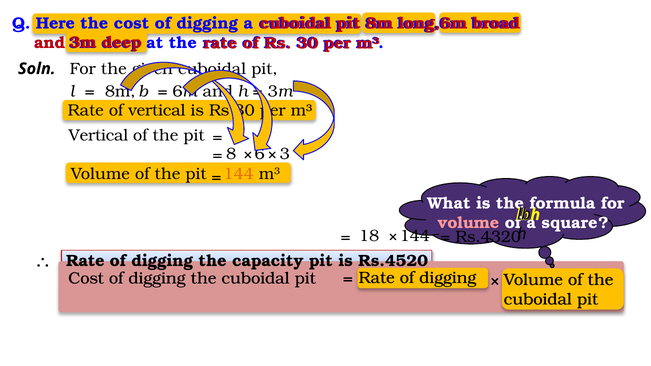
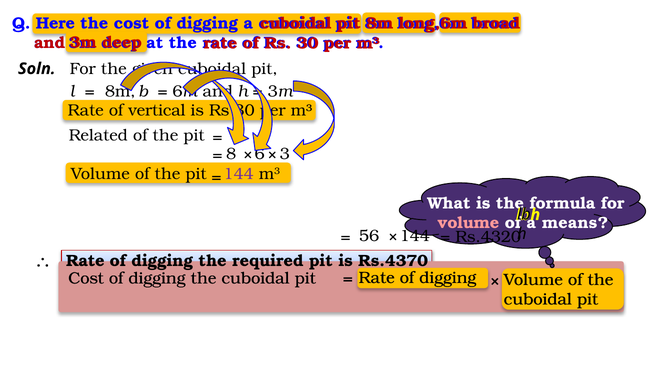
Vertical at (98, 135): Vertical -> Related
144 colour: orange -> purple
square: square -> means
18: 18 -> 56
capacity: capacity -> required
Rs.4520: Rs.4520 -> Rs.4370
